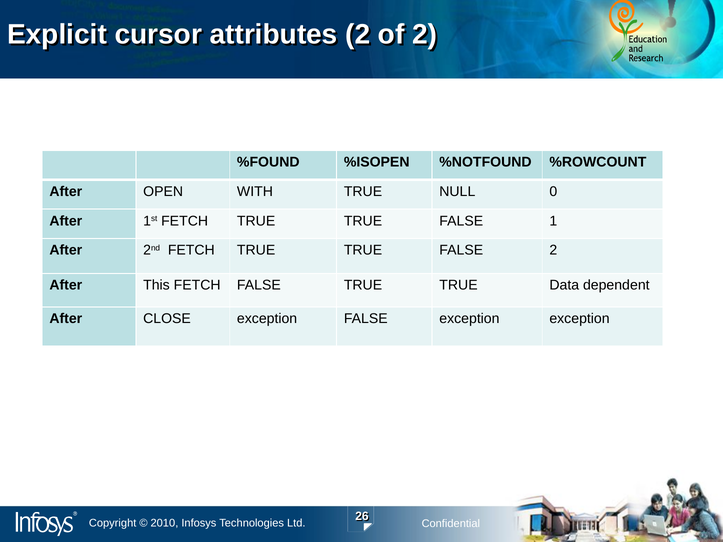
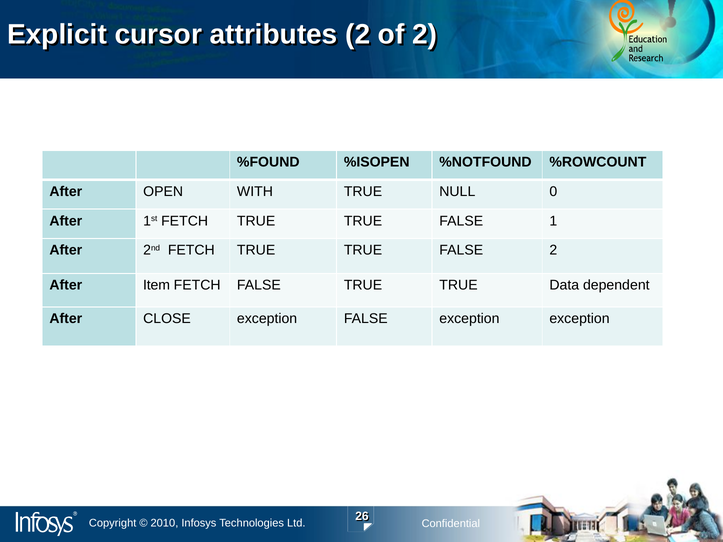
This: This -> Item
